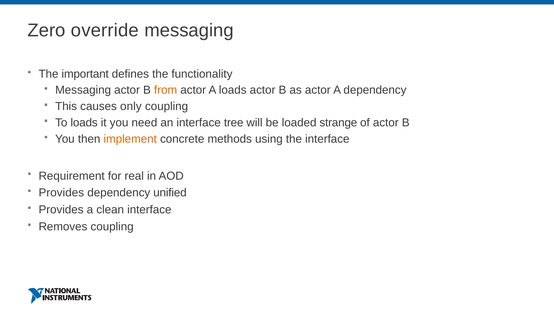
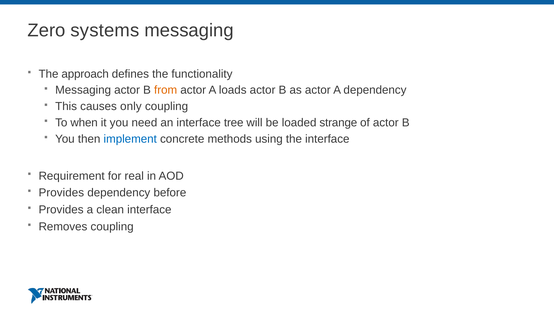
override: override -> systems
important: important -> approach
To loads: loads -> when
implement colour: orange -> blue
unified: unified -> before
